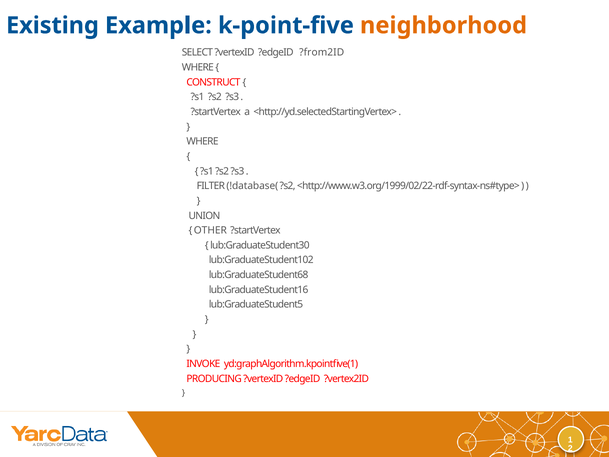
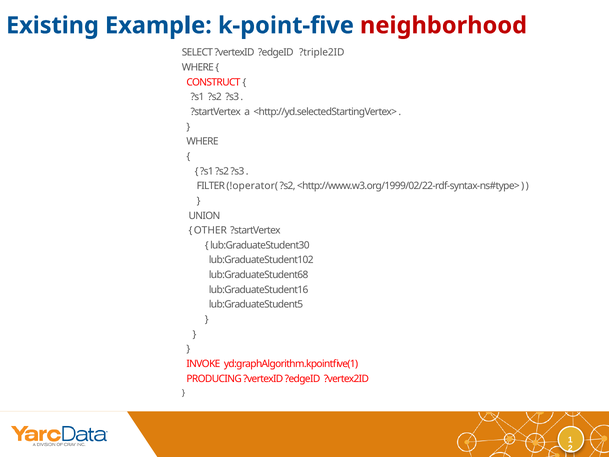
neighborhood colour: orange -> red
?from2ID: ?from2ID -> ?triple2ID
!database(: !database( -> !operator(
